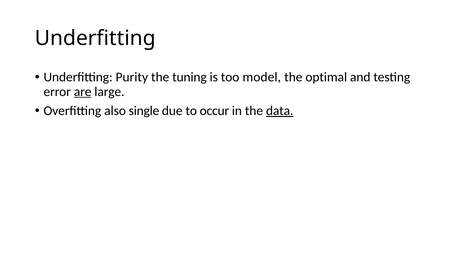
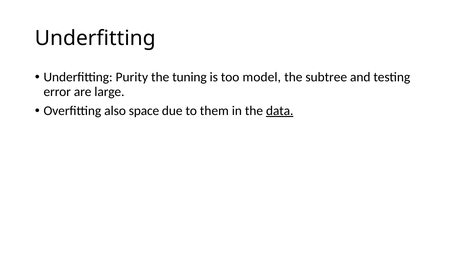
optimal: optimal -> subtree
are underline: present -> none
single: single -> space
occur: occur -> them
